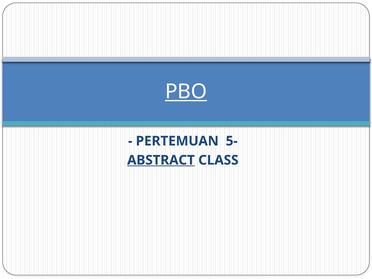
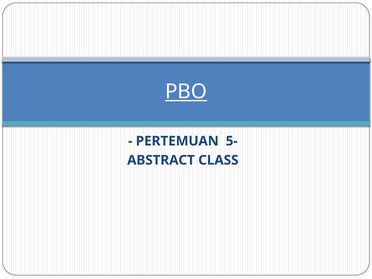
ABSTRACT underline: present -> none
